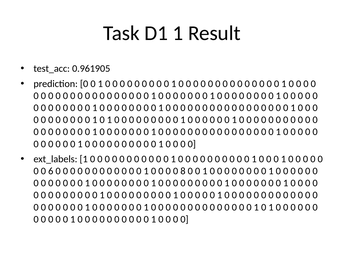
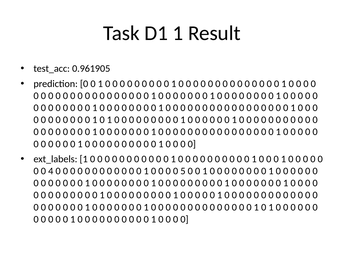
6: 6 -> 4
8: 8 -> 5
